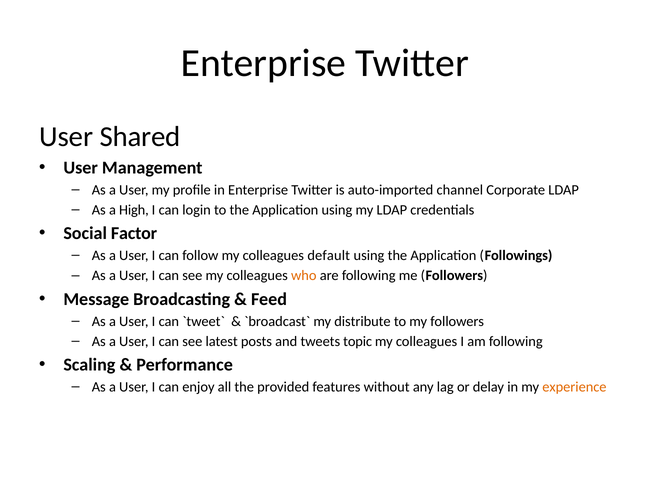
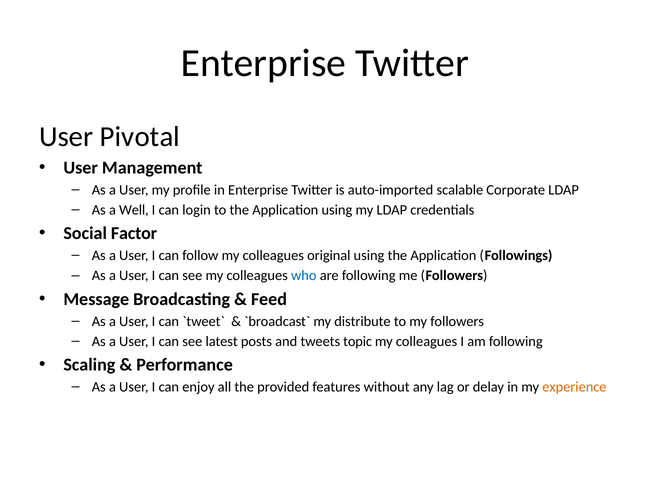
Shared: Shared -> Pivotal
channel: channel -> scalable
High: High -> Well
default: default -> original
who colour: orange -> blue
